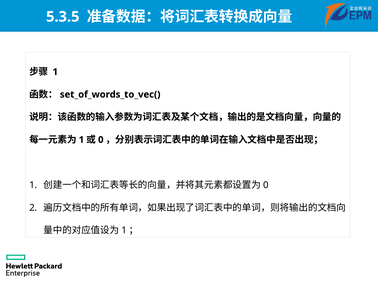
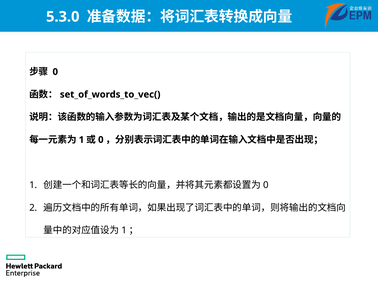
5.3.5: 5.3.5 -> 5.3.0
1 at (55, 72): 1 -> 0
